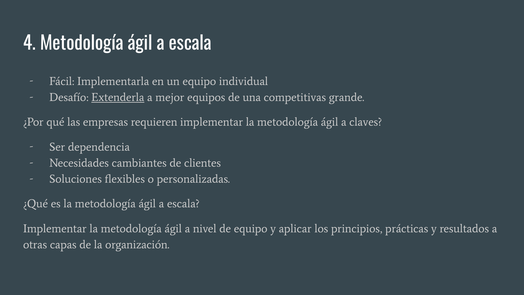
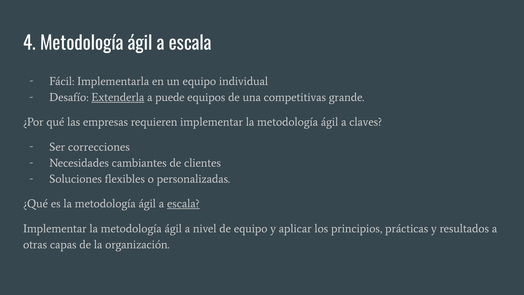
mejor: mejor -> puede
dependencia: dependencia -> correcciones
escala at (183, 204) underline: none -> present
